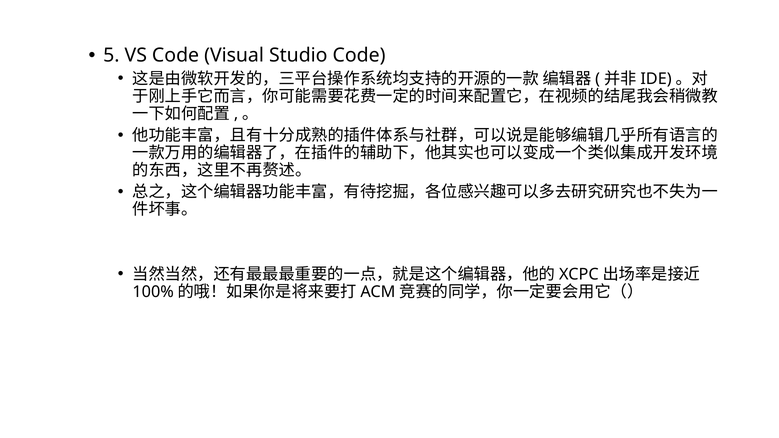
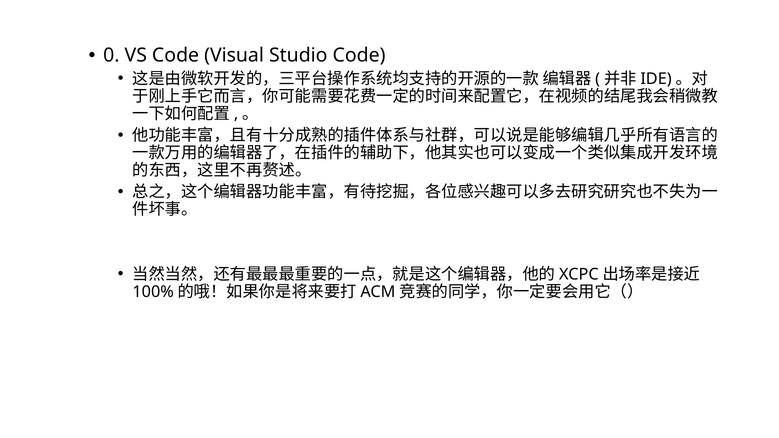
5: 5 -> 0
